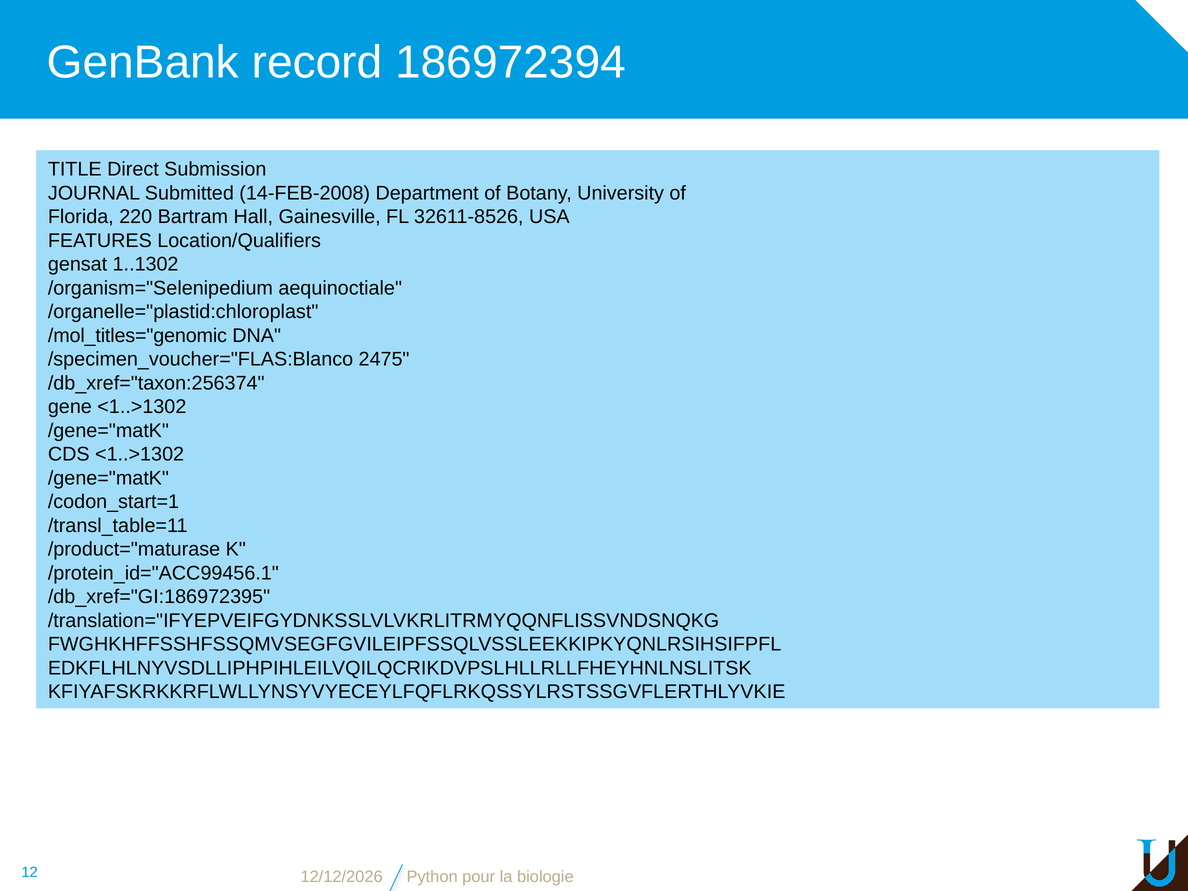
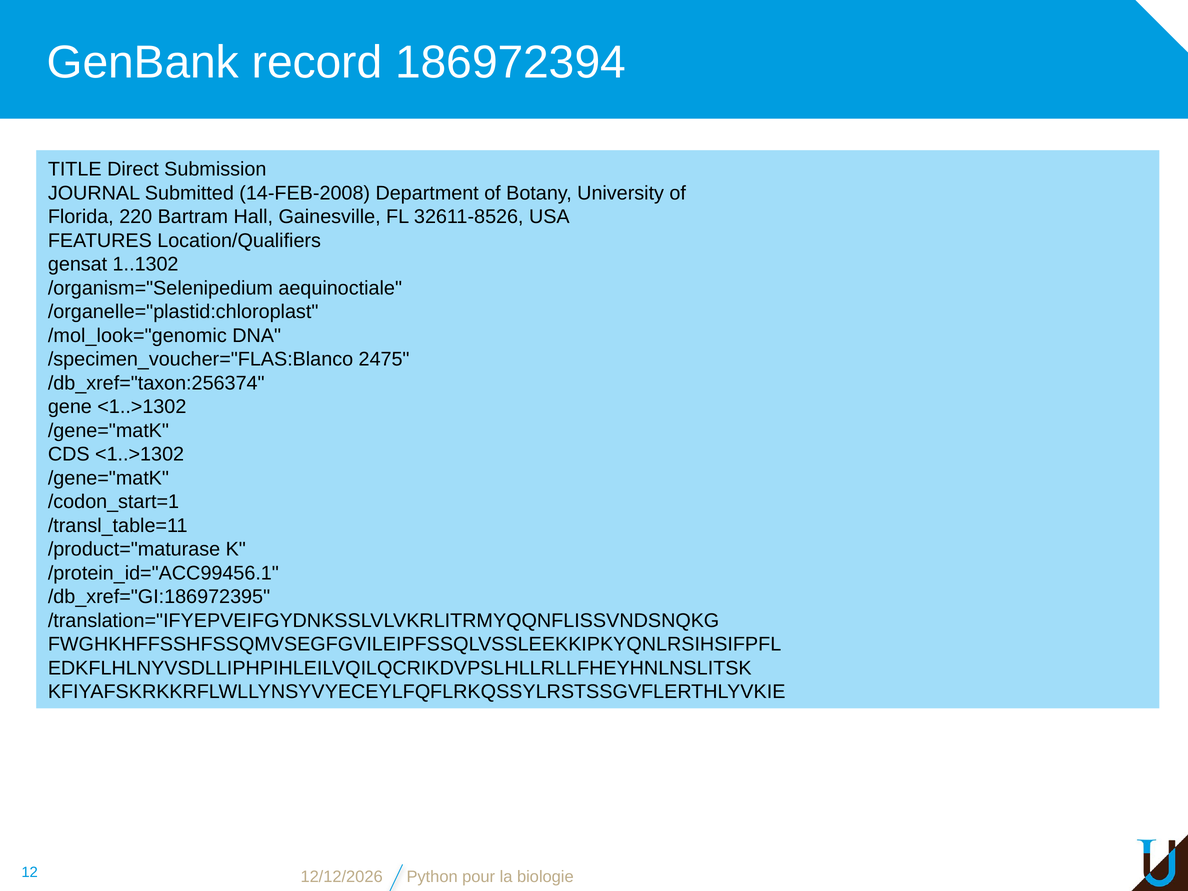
/mol_titles="genomic: /mol_titles="genomic -> /mol_look="genomic
